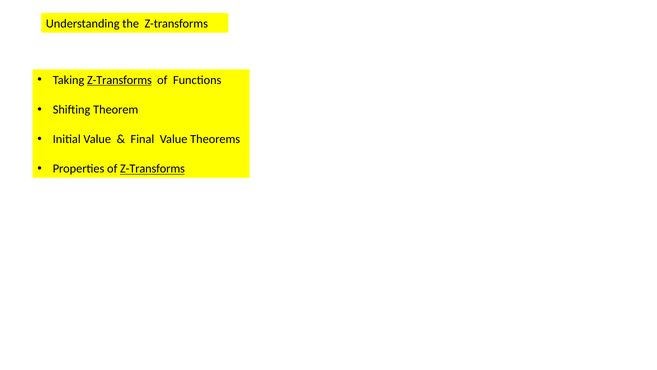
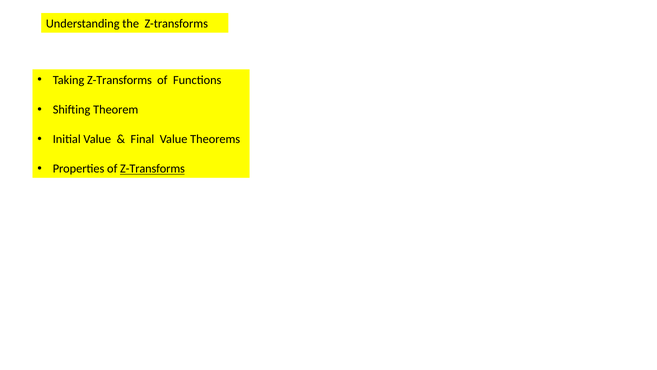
Z-Transforms at (119, 80) underline: present -> none
